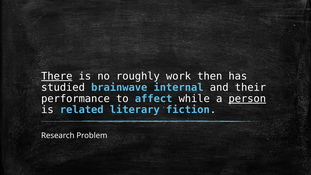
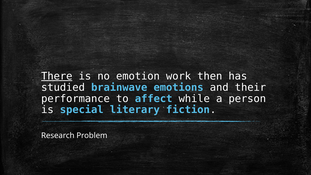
roughly: roughly -> emotion
internal: internal -> emotions
person underline: present -> none
related: related -> special
